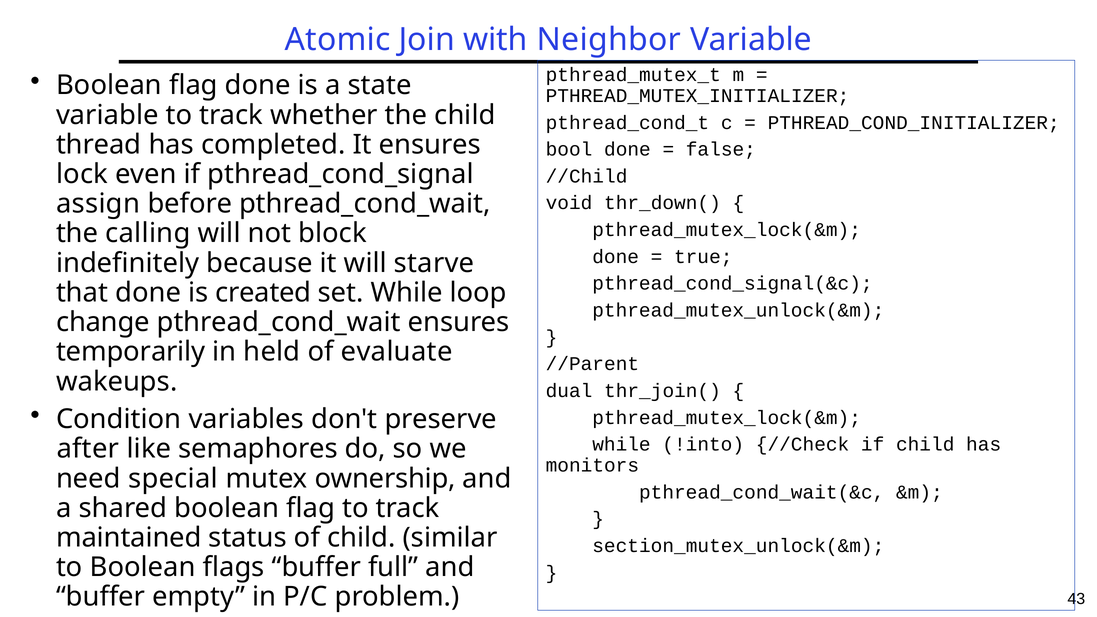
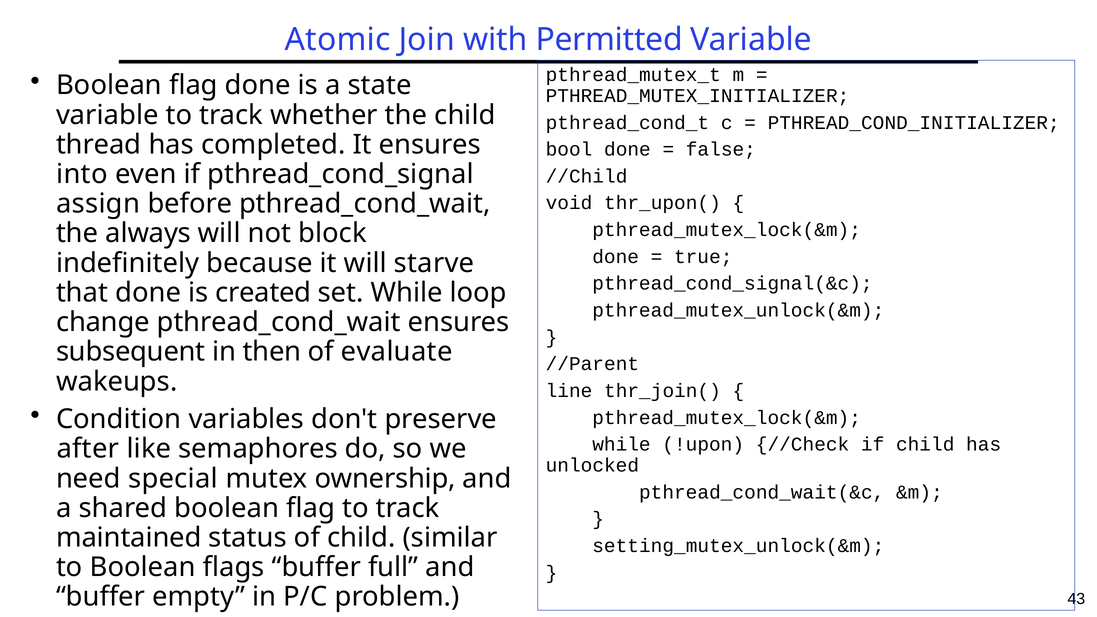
Neighbor: Neighbor -> Permitted
lock: lock -> into
thr_down(: thr_down( -> thr_upon(
calling: calling -> always
temporarily: temporarily -> subsequent
held: held -> then
dual: dual -> line
!into: !into -> !upon
monitors: monitors -> unlocked
section_mutex_unlock(&m: section_mutex_unlock(&m -> setting_mutex_unlock(&m
